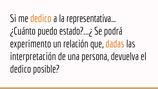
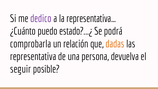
dedico at (41, 19) colour: orange -> purple
experimento: experimento -> comprobarla
interpretación: interpretación -> representativa
dedico at (21, 69): dedico -> seguir
